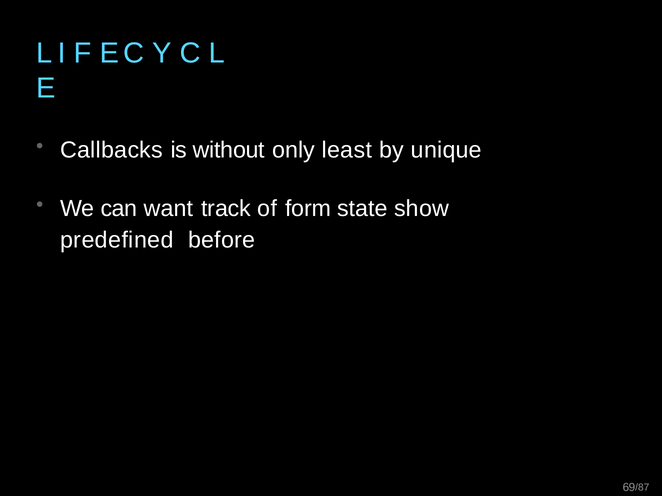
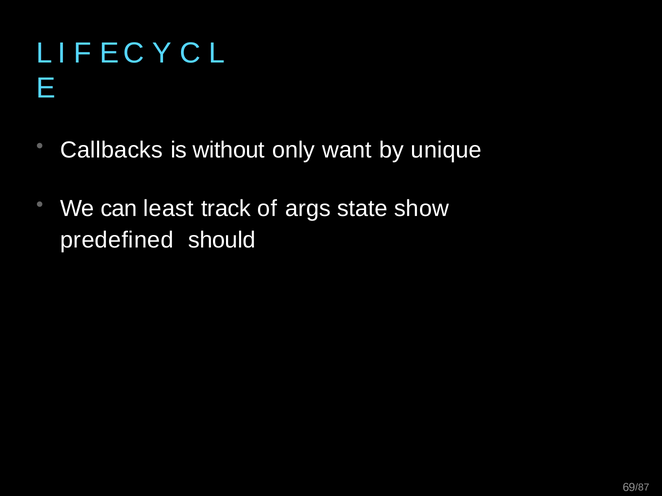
least: least -> want
want: want -> least
form: form -> args
before: before -> should
